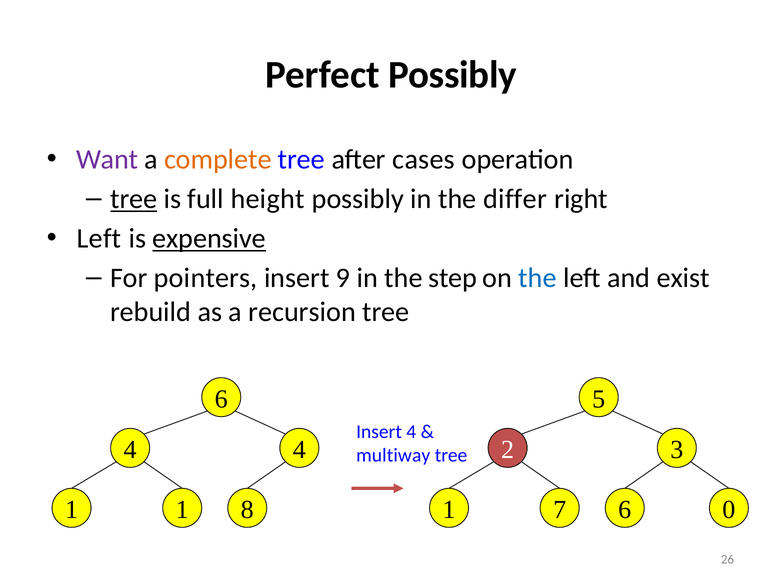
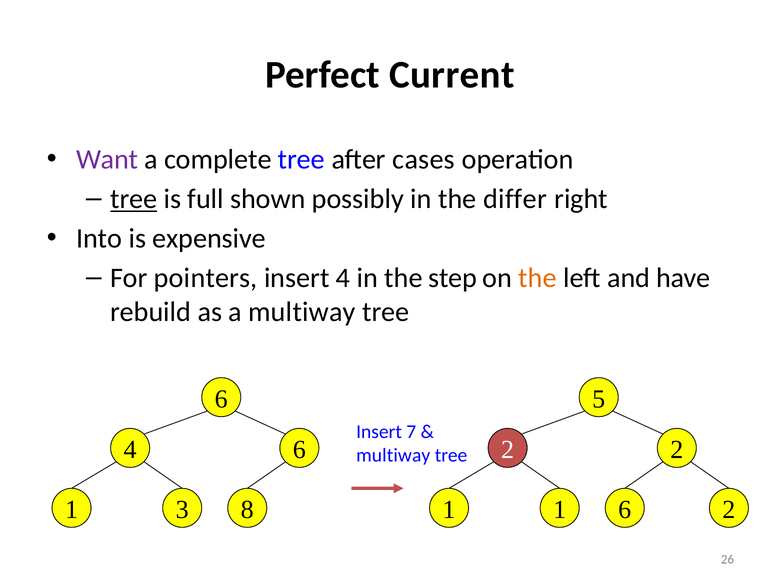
Perfect Possibly: Possibly -> Current
complete colour: orange -> black
height: height -> shown
Left at (99, 238): Left -> Into
expensive underline: present -> none
insert 9: 9 -> 4
the at (538, 278) colour: blue -> orange
exist: exist -> have
a recursion: recursion -> multiway
Insert 4: 4 -> 7
4 4: 4 -> 6
2 3: 3 -> 2
1 1: 1 -> 3
1 7: 7 -> 1
6 0: 0 -> 2
